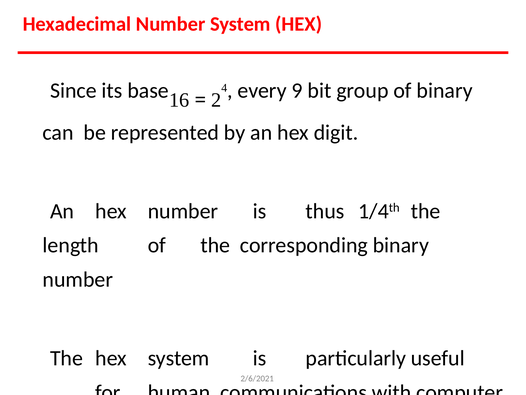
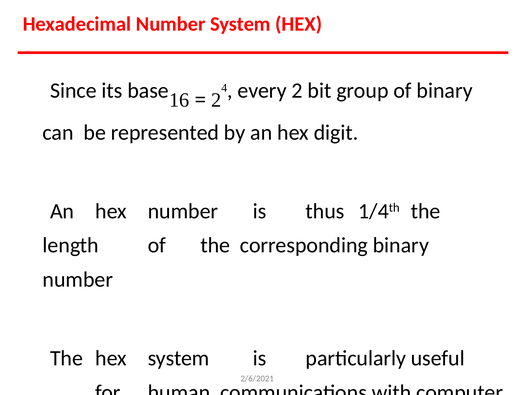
every 9: 9 -> 2
